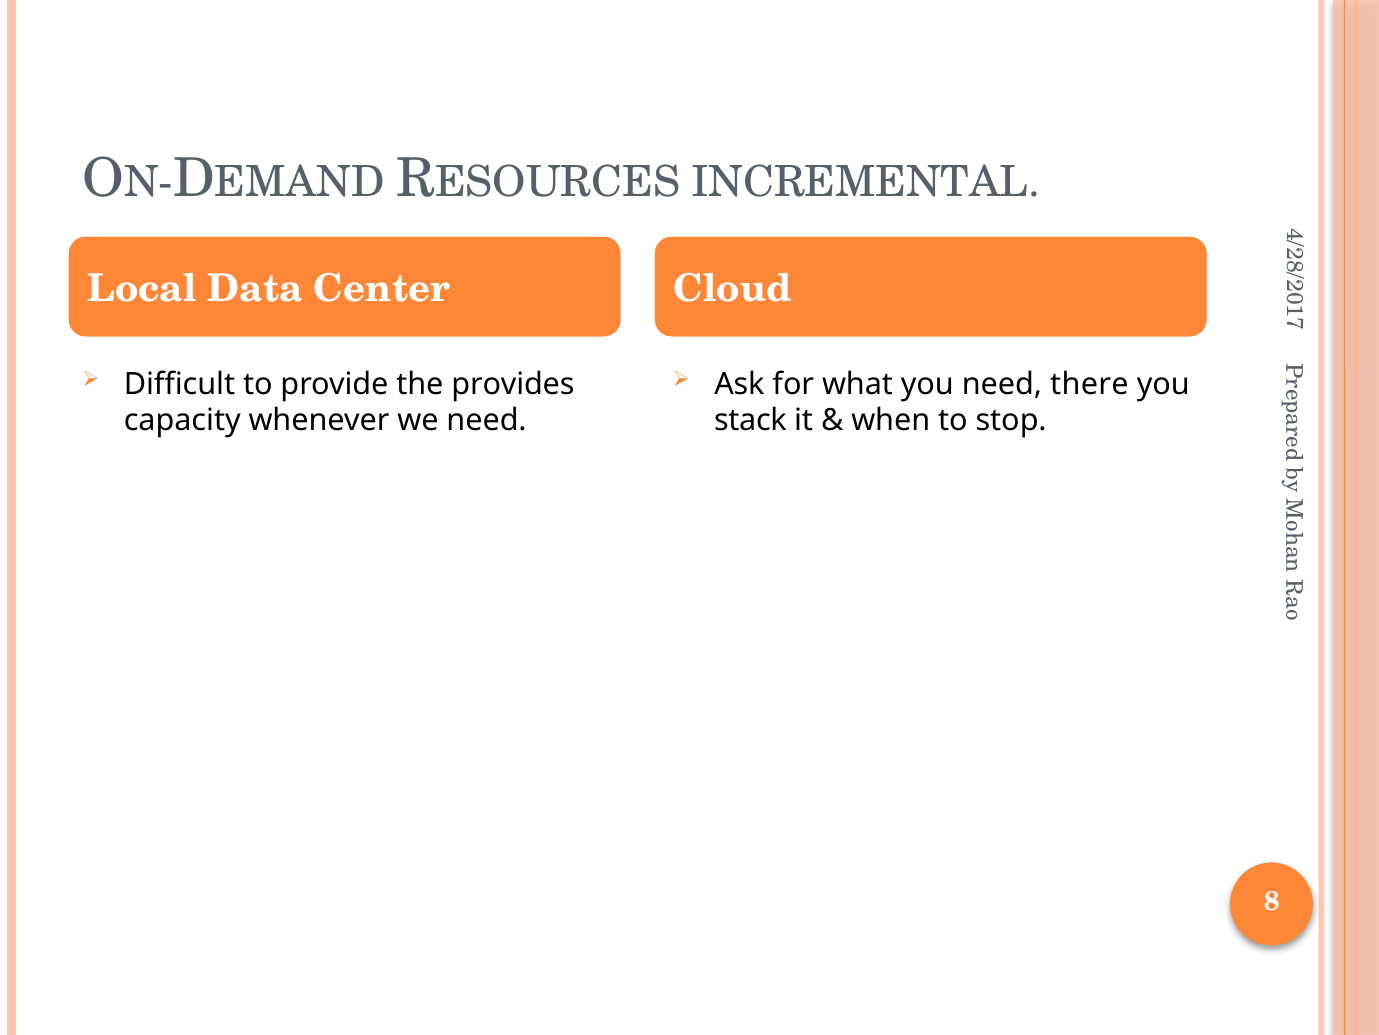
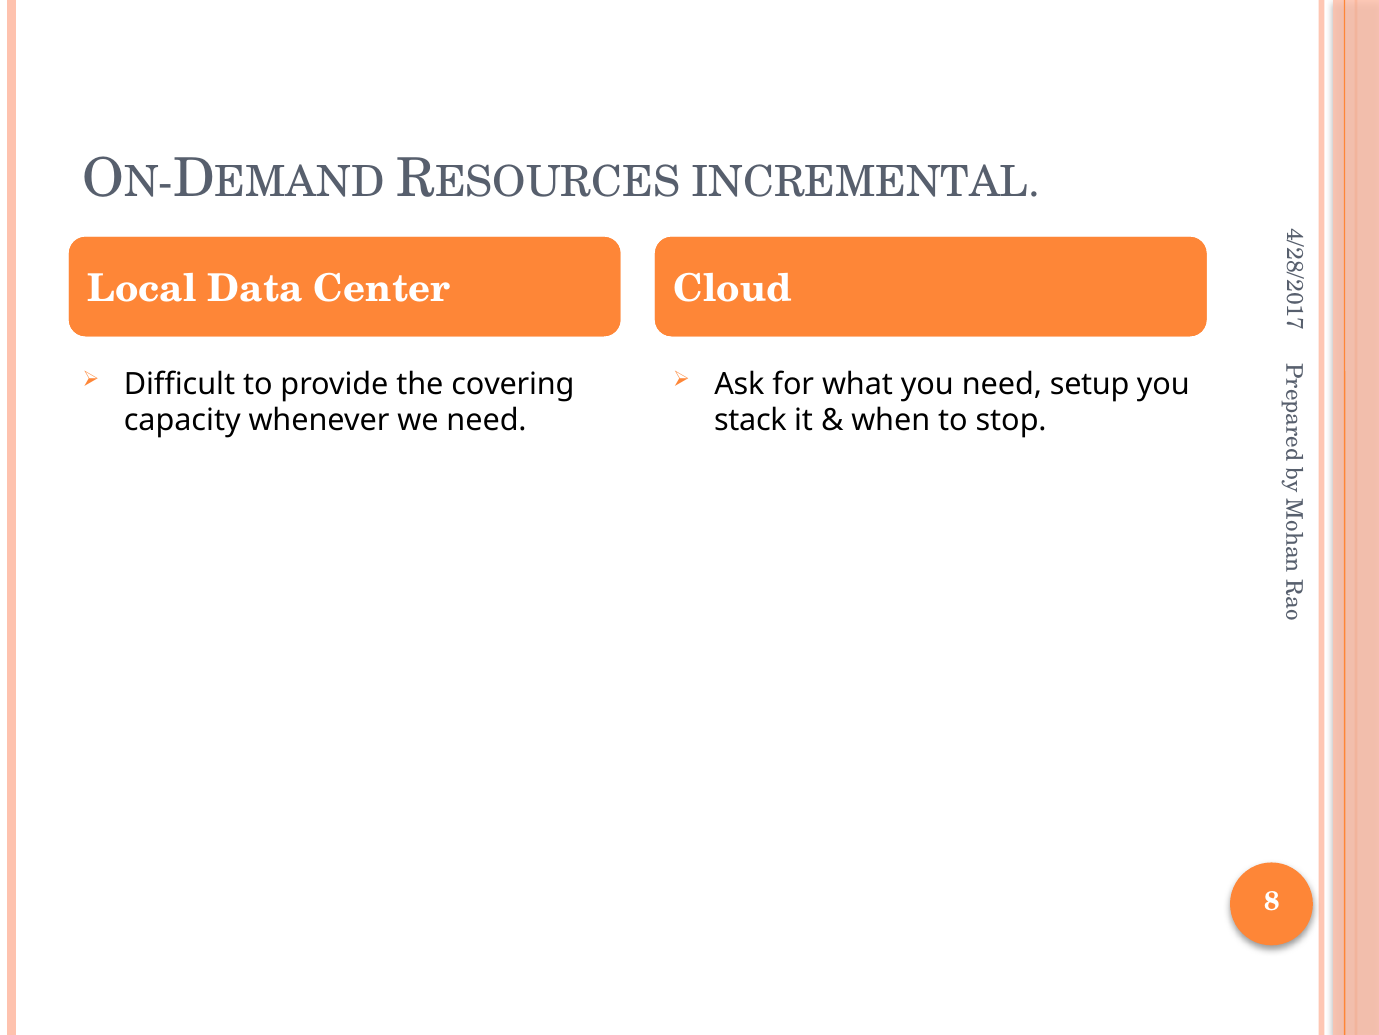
provides: provides -> covering
there: there -> setup
